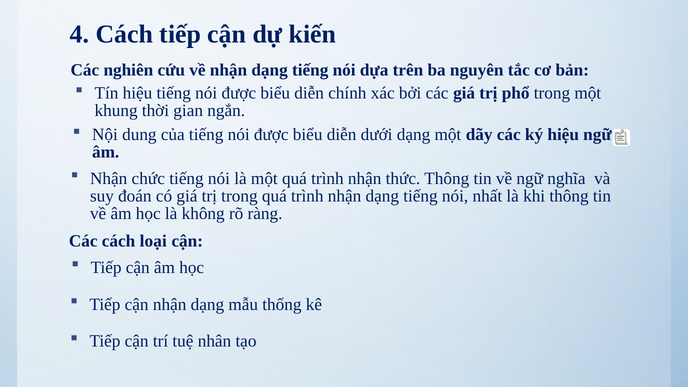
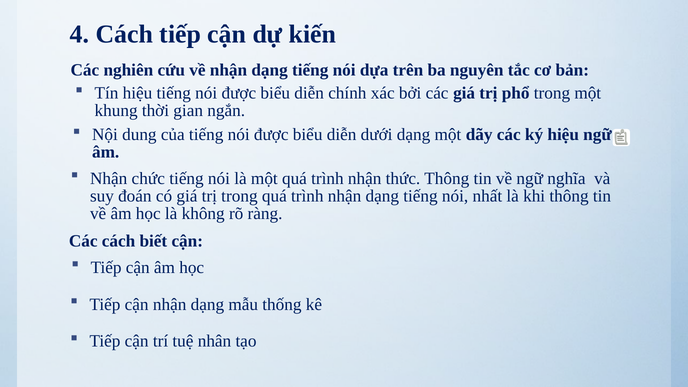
loại: loại -> biết
